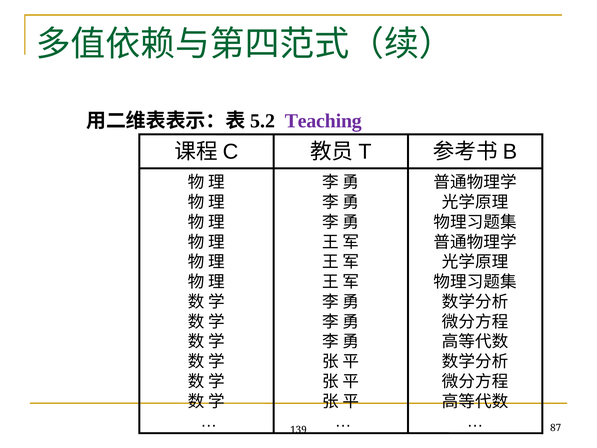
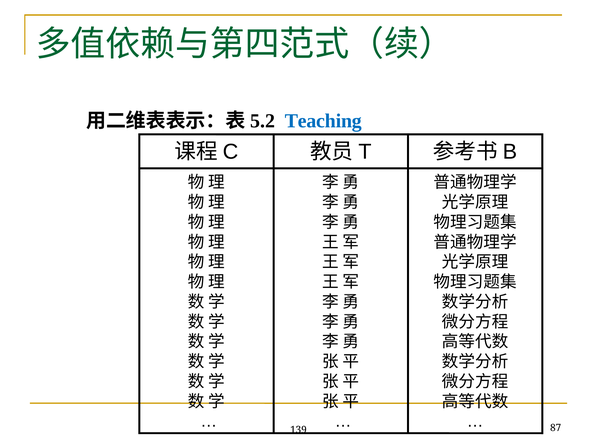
Teaching colour: purple -> blue
